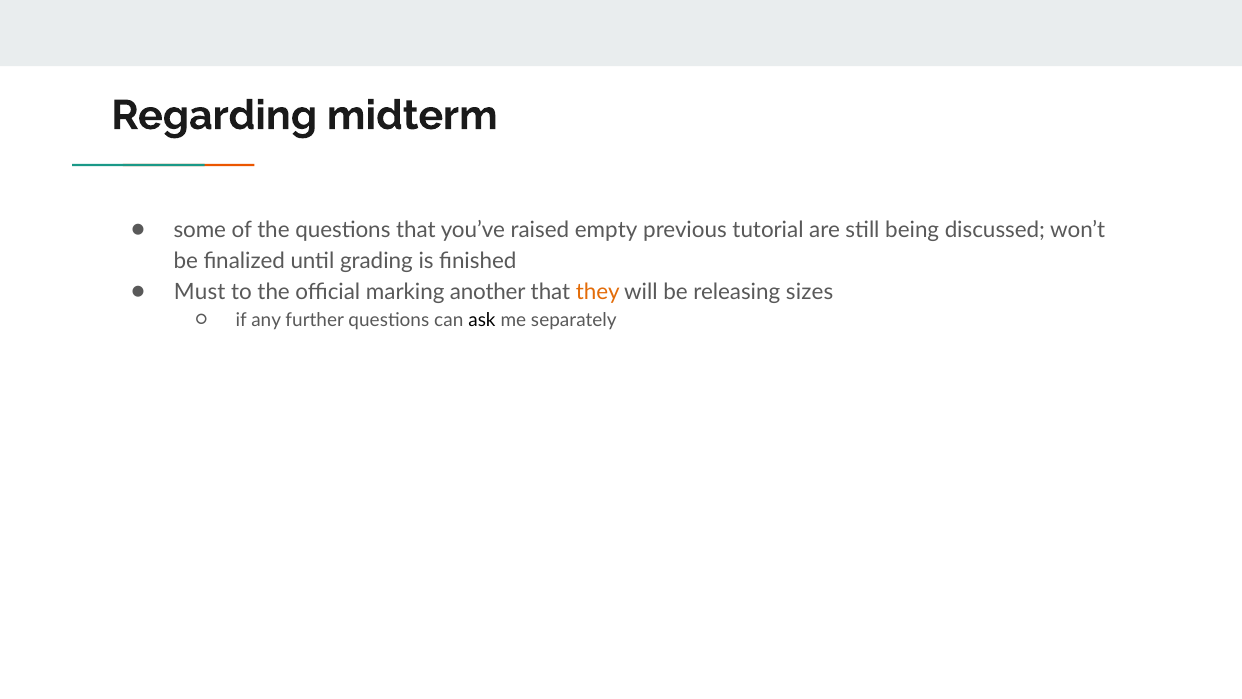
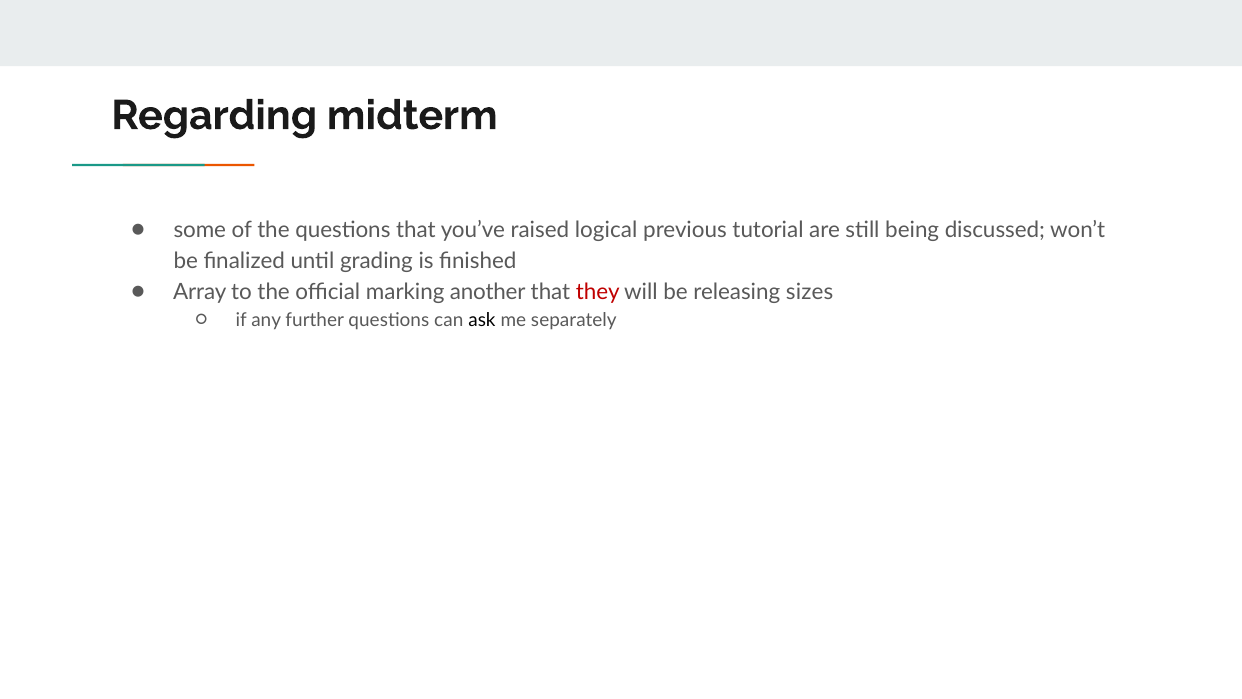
empty: empty -> logical
Must: Must -> Array
they colour: orange -> red
